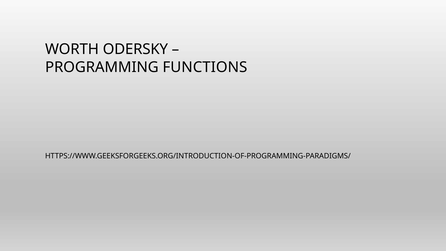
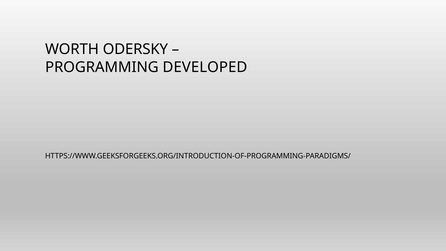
FUNCTIONS: FUNCTIONS -> DEVELOPED
